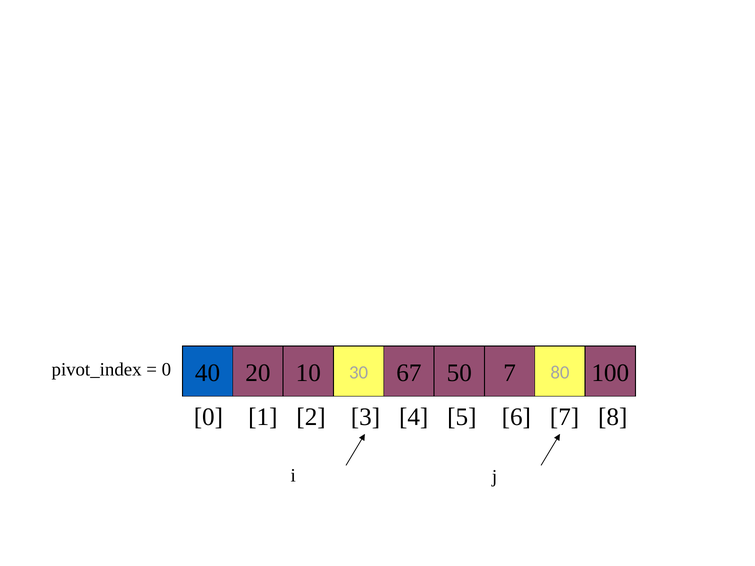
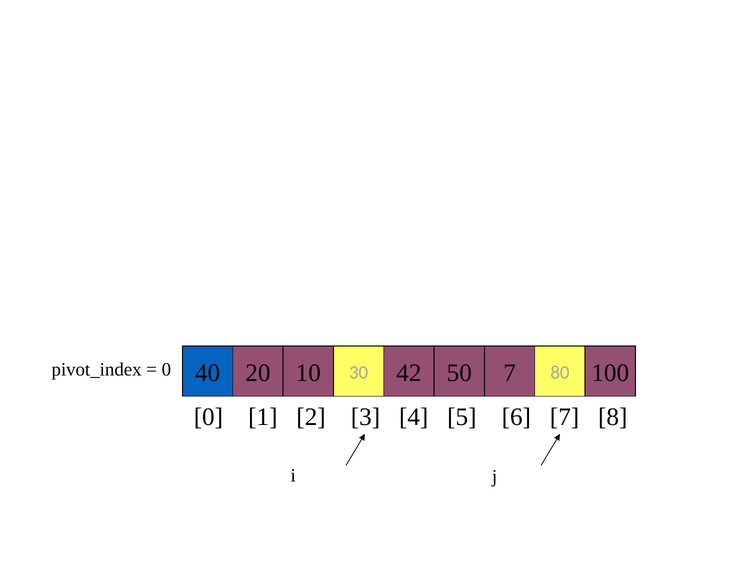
67: 67 -> 42
